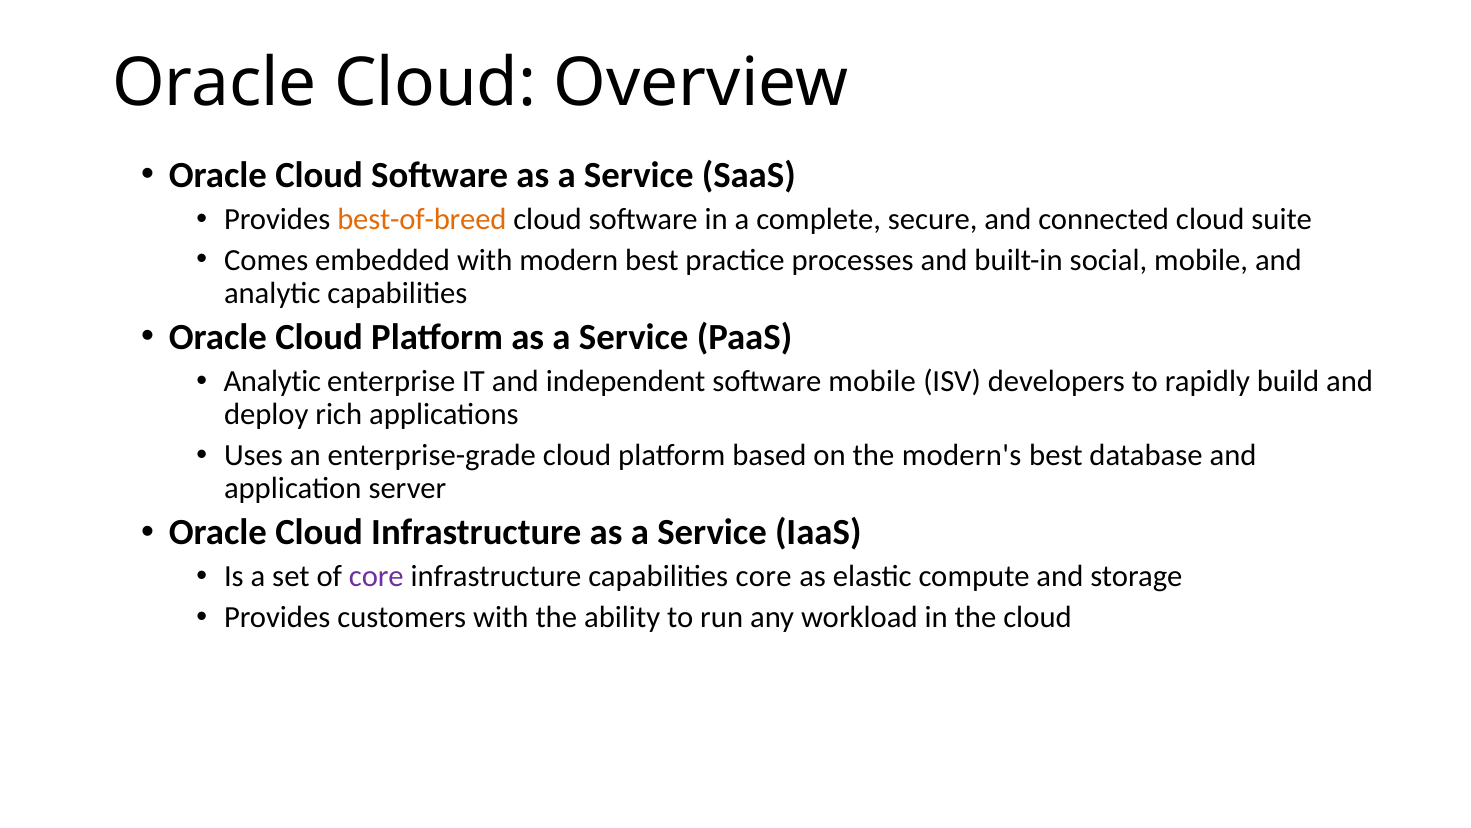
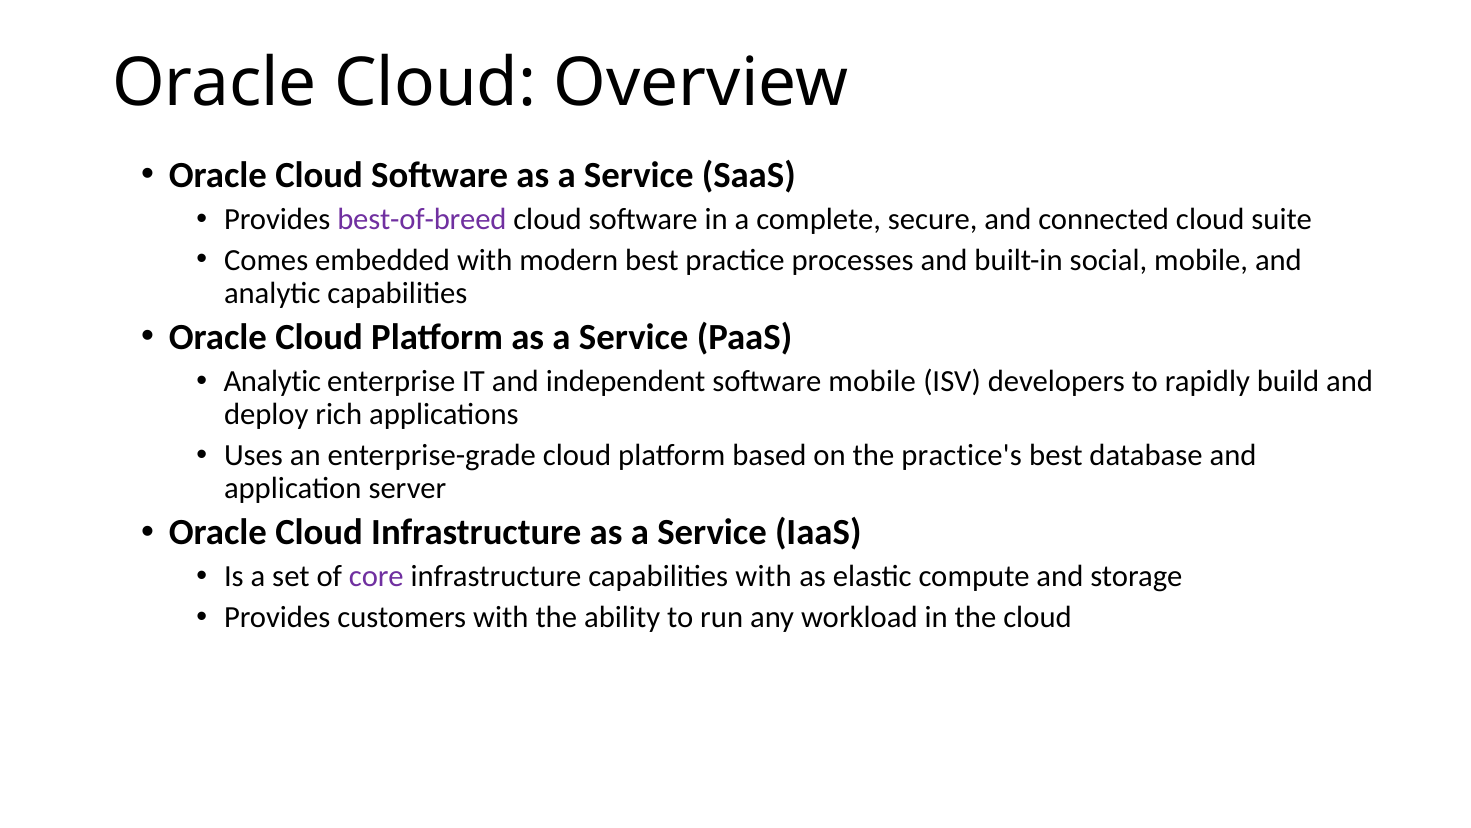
best-of-breed colour: orange -> purple
modern's: modern's -> practice's
capabilities core: core -> with
